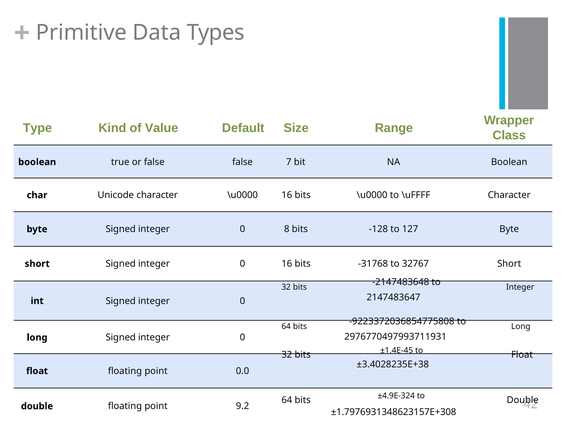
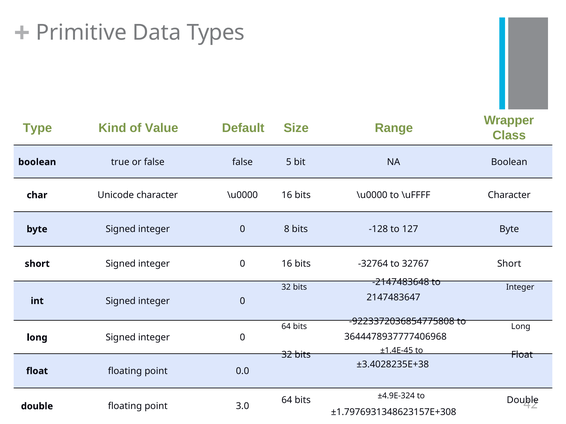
7: 7 -> 5
-31768: -31768 -> -32764
2976770497993711931: 2976770497993711931 -> 3644478937777406968
9.2: 9.2 -> 3.0
